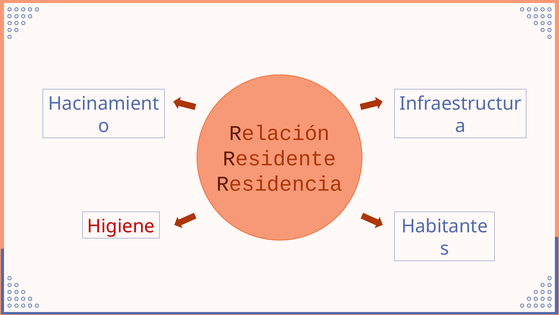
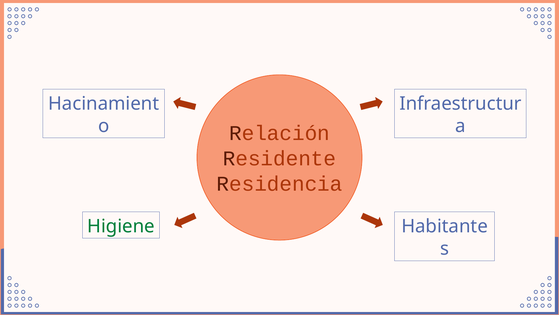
Higiene colour: red -> green
